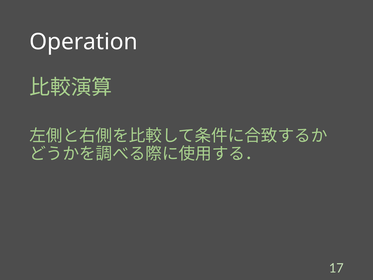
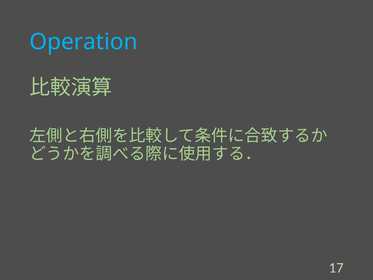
Operation colour: white -> light blue
